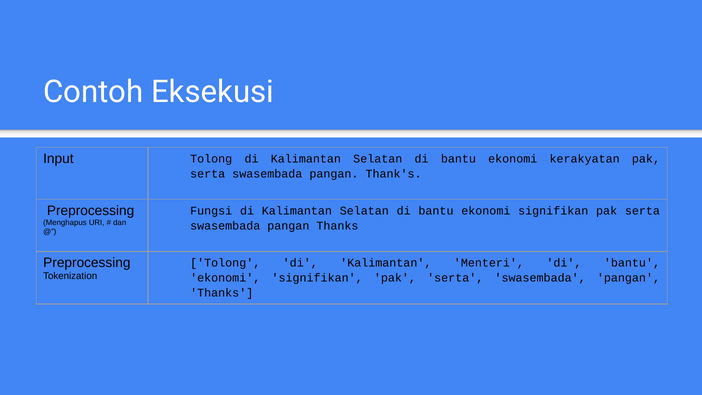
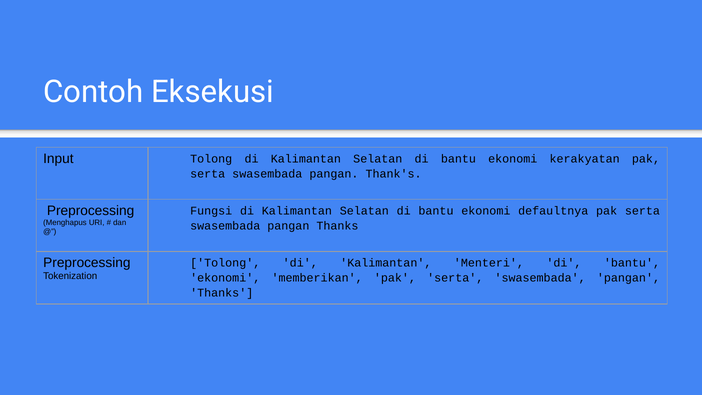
signifikan at (553, 211): signifikan -> defaultnya
signifikan at (317, 278): signifikan -> memberikan
